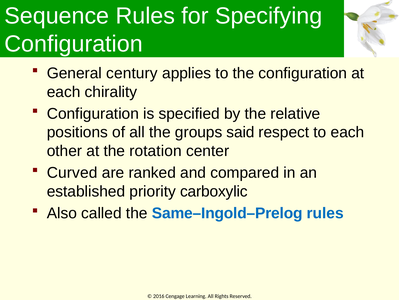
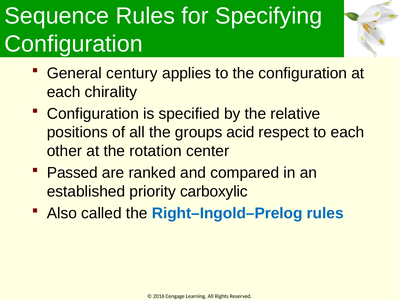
said: said -> acid
Curved: Curved -> Passed
Same–Ingold–Prelog: Same–Ingold–Prelog -> Right–Ingold–Prelog
